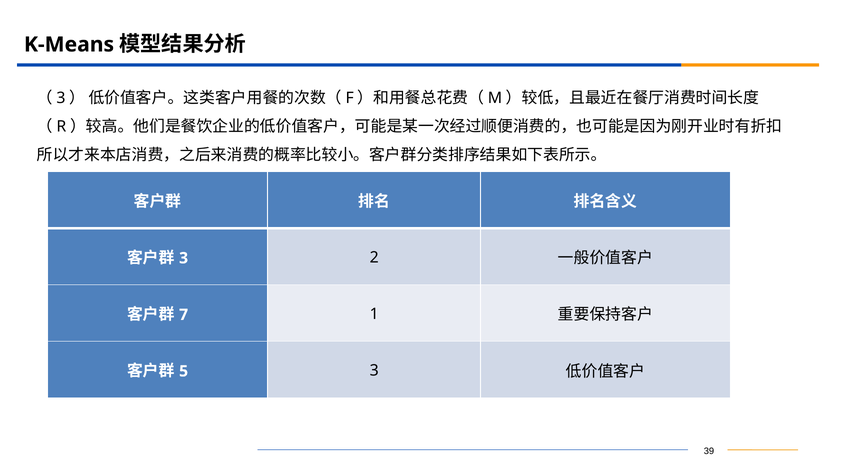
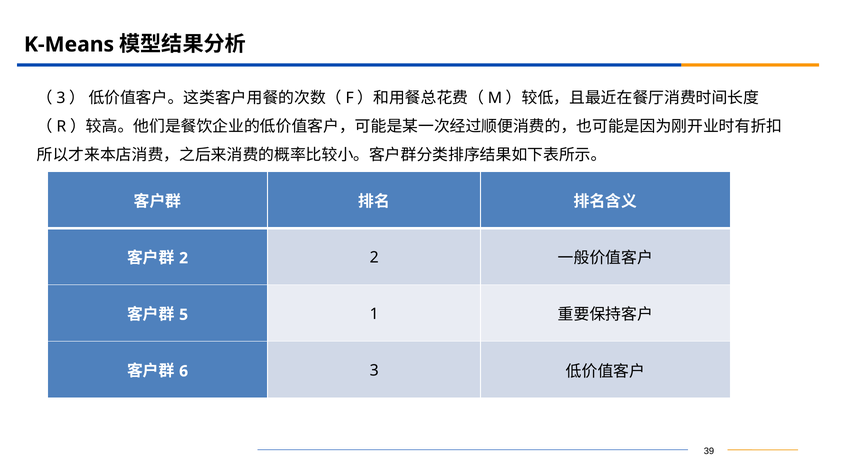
3 at (184, 259): 3 -> 2
7: 7 -> 5
5: 5 -> 6
